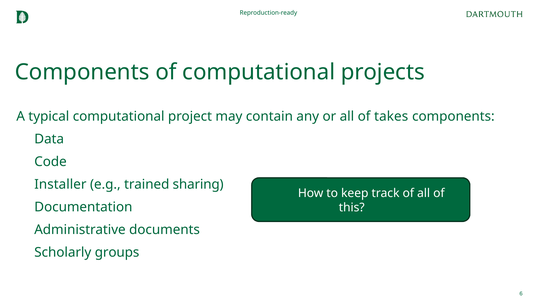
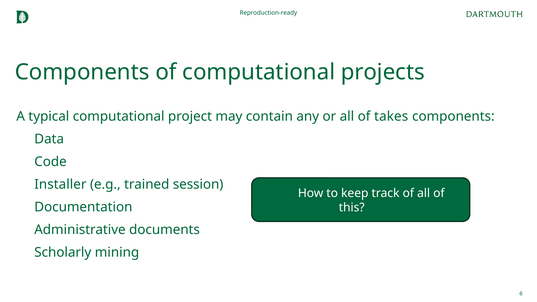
sharing: sharing -> session
groups: groups -> mining
